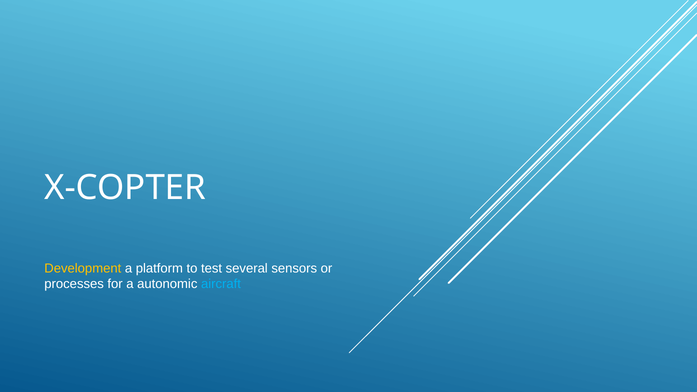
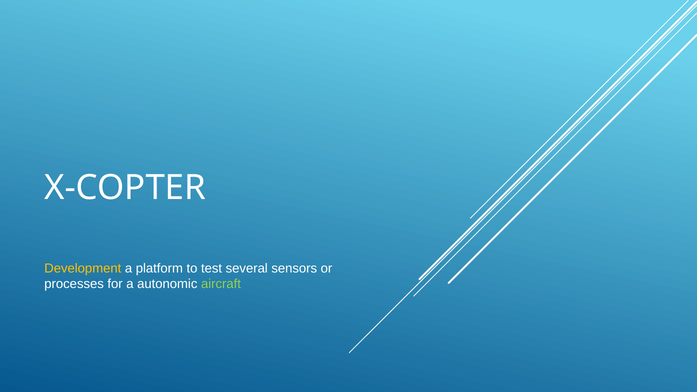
aircraft colour: light blue -> light green
